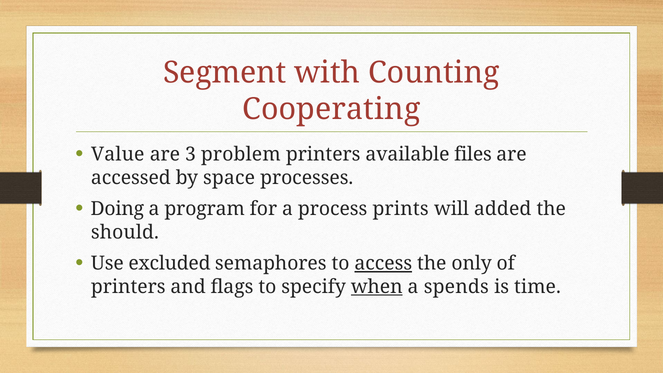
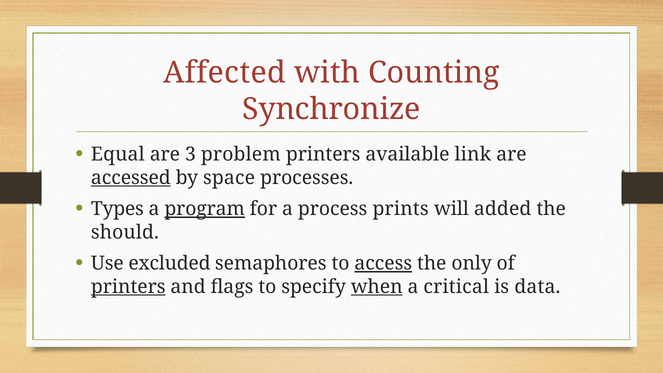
Segment: Segment -> Affected
Cooperating: Cooperating -> Synchronize
Value: Value -> Equal
files: files -> link
accessed underline: none -> present
Doing: Doing -> Types
program underline: none -> present
printers at (128, 287) underline: none -> present
spends: spends -> critical
time: time -> data
